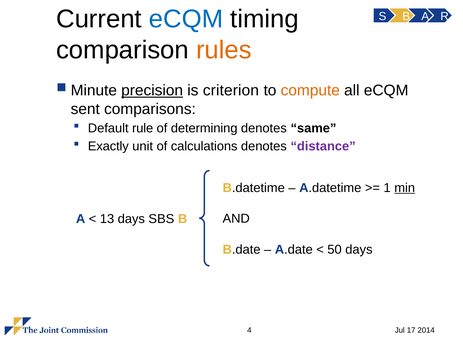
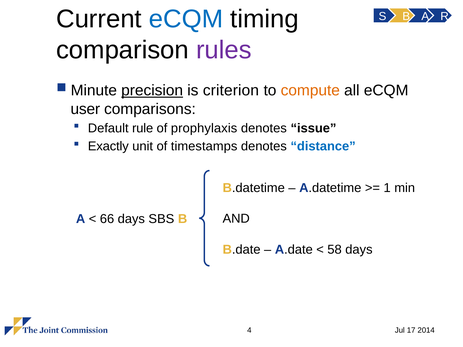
rules colour: orange -> purple
sent: sent -> user
determining: determining -> prophylaxis
same: same -> issue
calculations: calculations -> timestamps
distance colour: purple -> blue
min underline: present -> none
13: 13 -> 66
50: 50 -> 58
